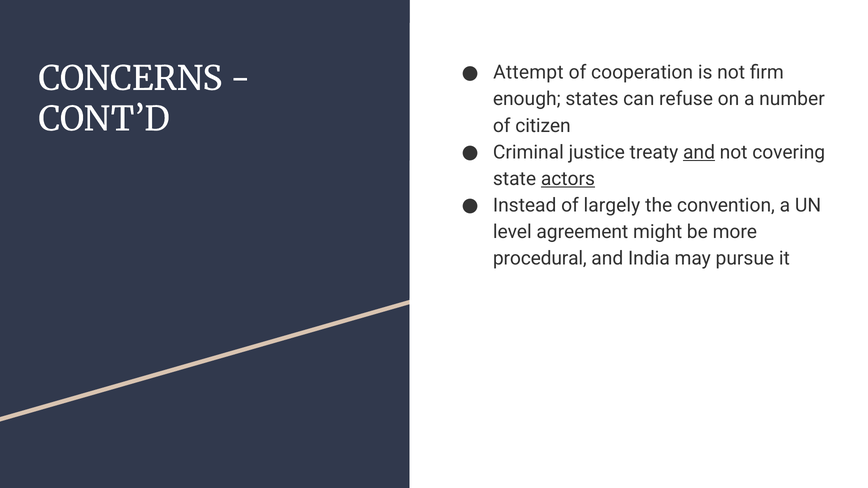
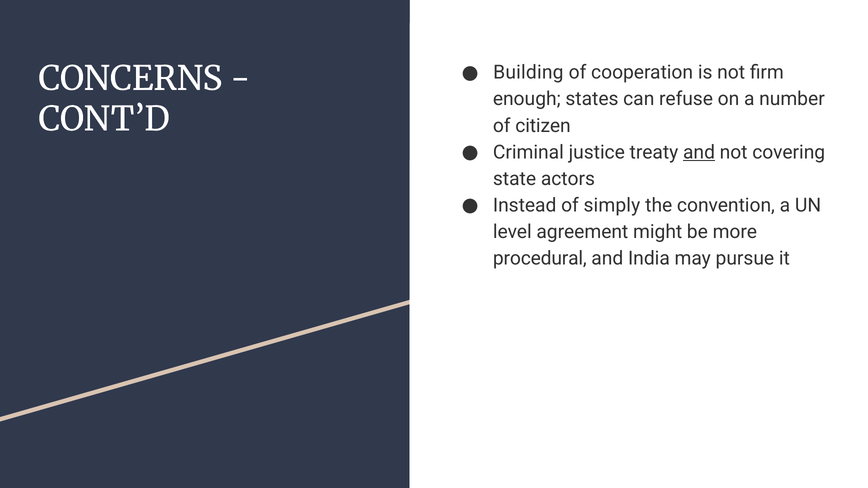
Attempt: Attempt -> Building
actors underline: present -> none
largely: largely -> simply
